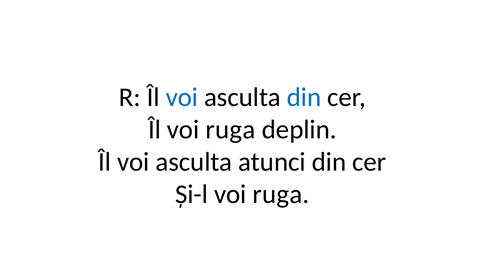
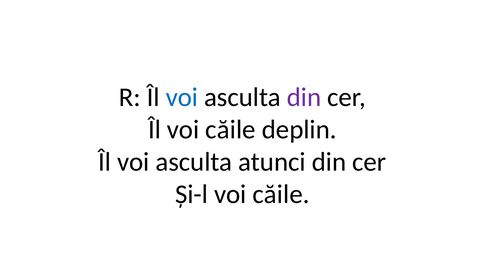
din at (304, 97) colour: blue -> purple
Îl voi ruga: ruga -> căile
Și-l voi ruga: ruga -> căile
